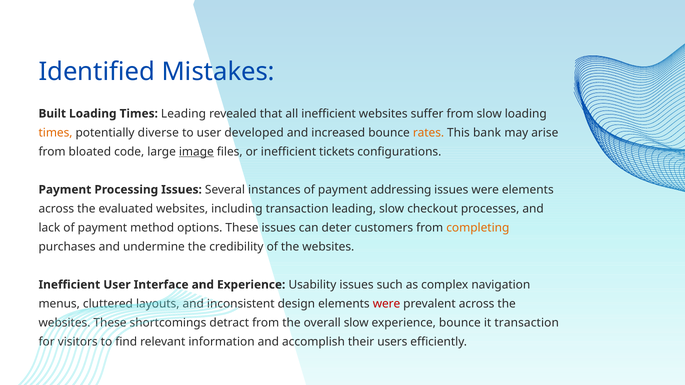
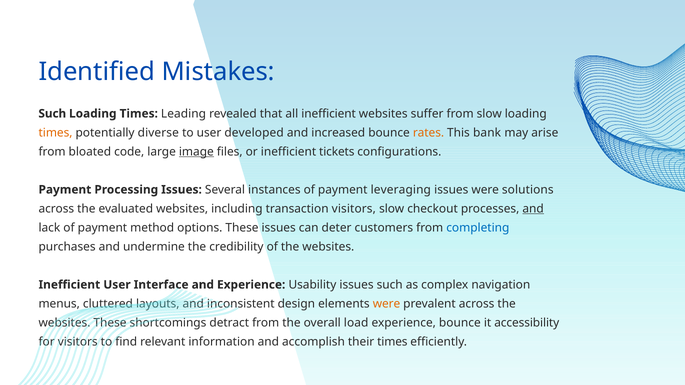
Built at (52, 114): Built -> Such
addressing: addressing -> leveraging
were elements: elements -> solutions
leading at (354, 209): leading -> visitors
and at (533, 209) underline: none -> present
completing colour: orange -> blue
were at (387, 304) colour: red -> orange
overall slow: slow -> load
it transaction: transaction -> accessibility
their users: users -> times
